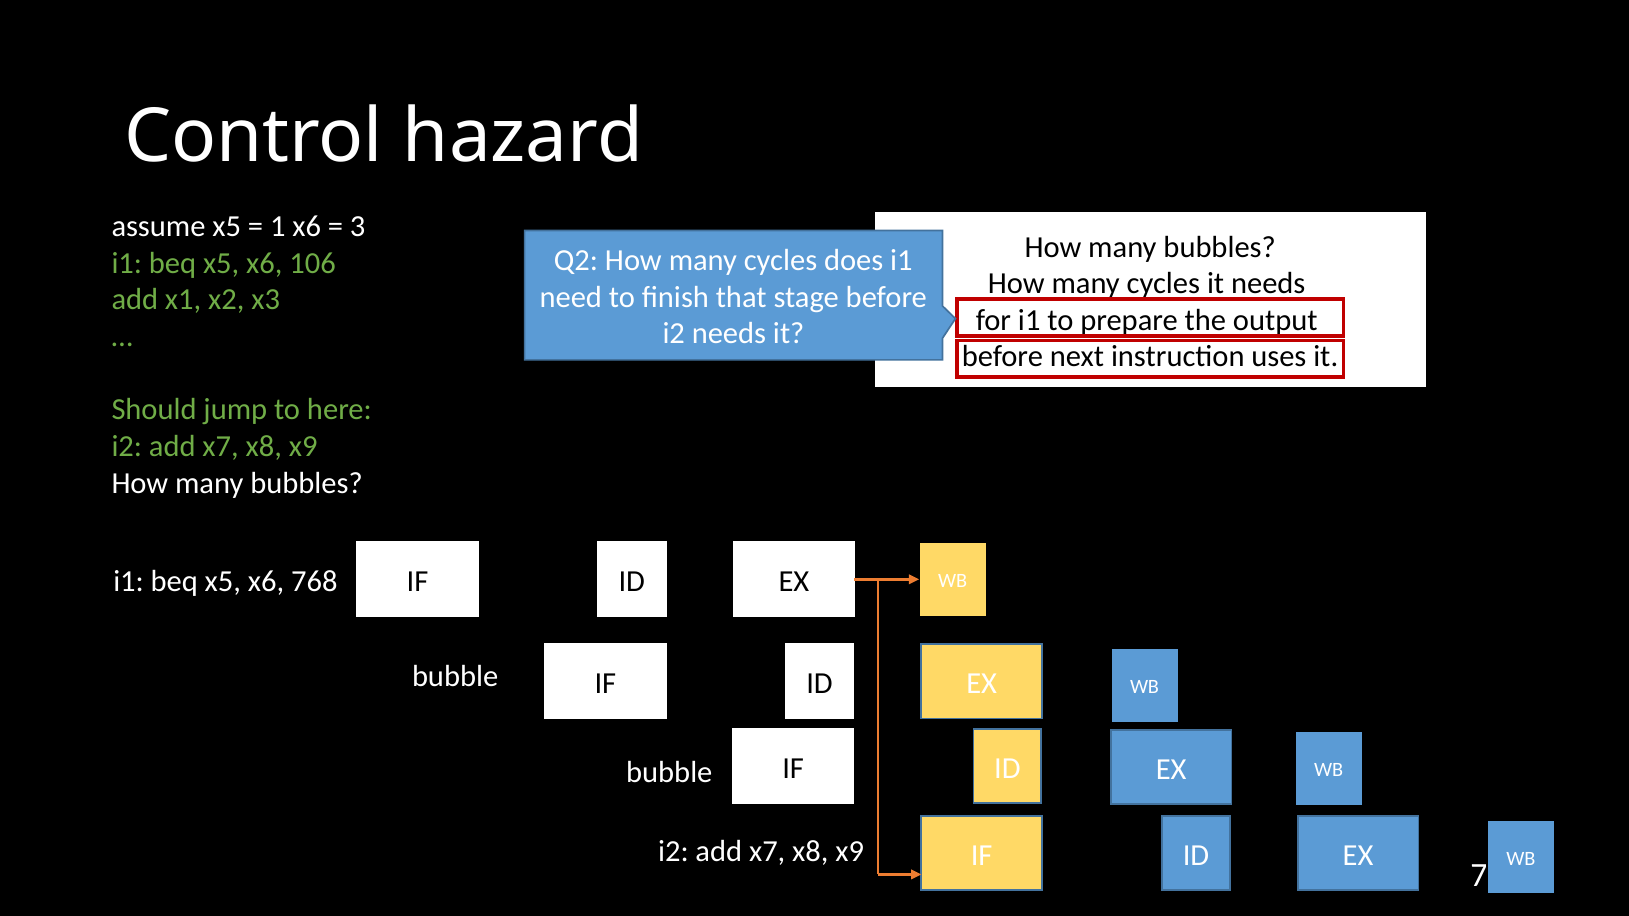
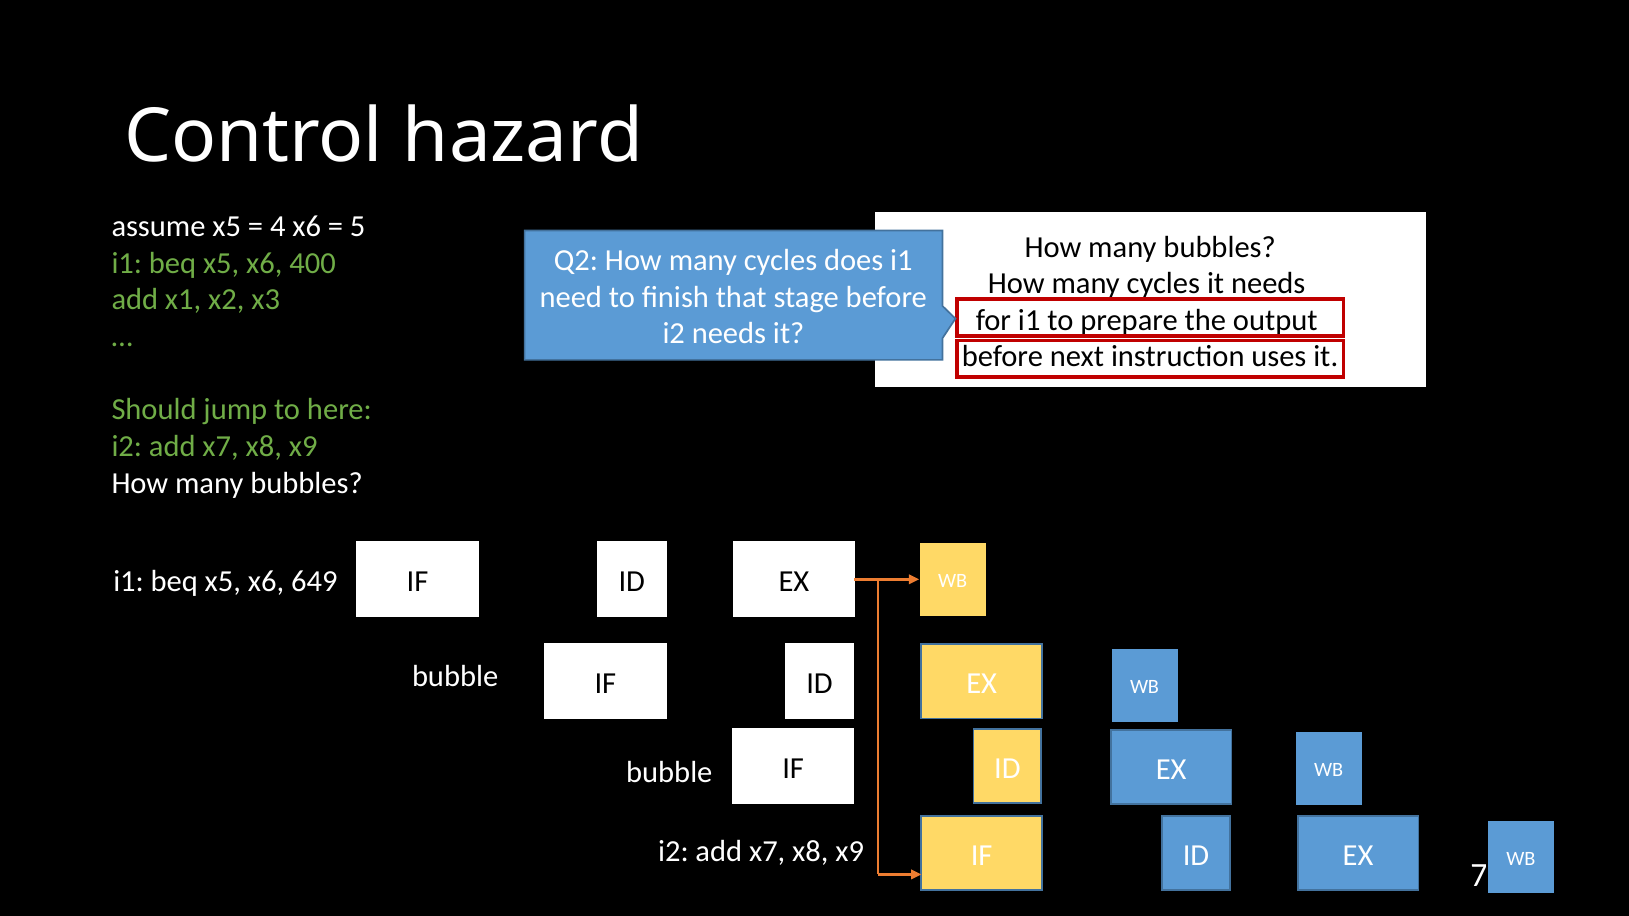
1: 1 -> 4
3: 3 -> 5
106: 106 -> 400
768: 768 -> 649
